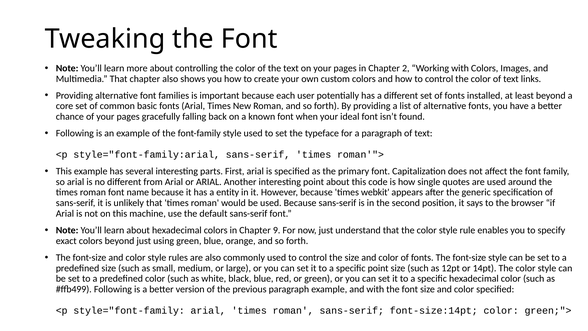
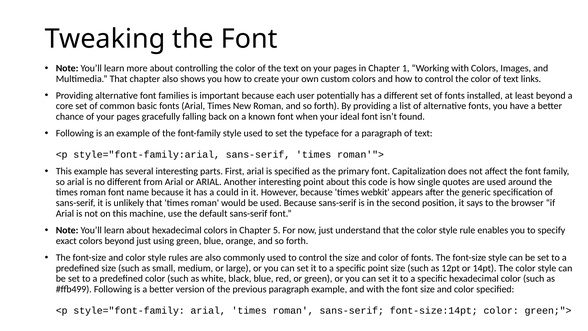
2: 2 -> 1
entity: entity -> could
9: 9 -> 5
